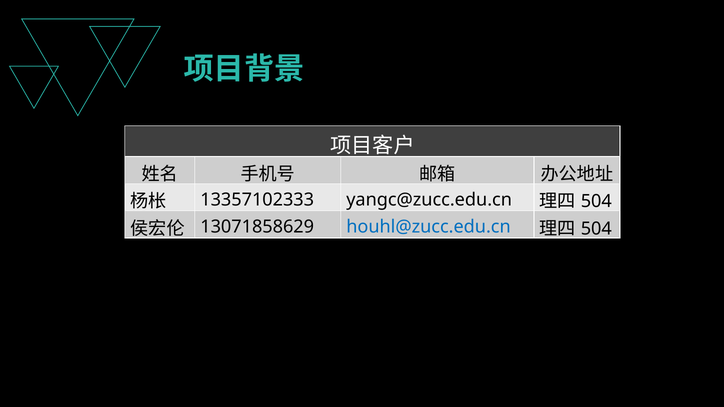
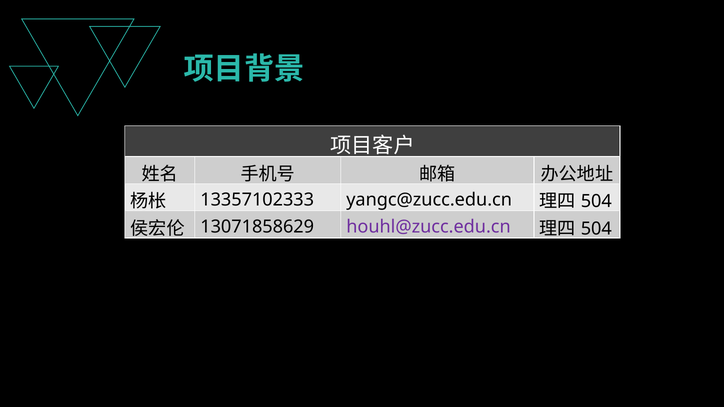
houhl@zucc.edu.cn colour: blue -> purple
